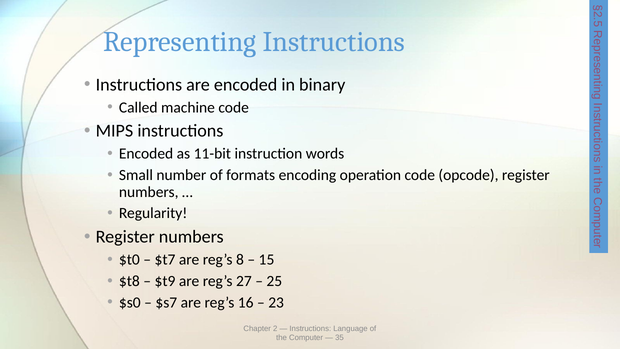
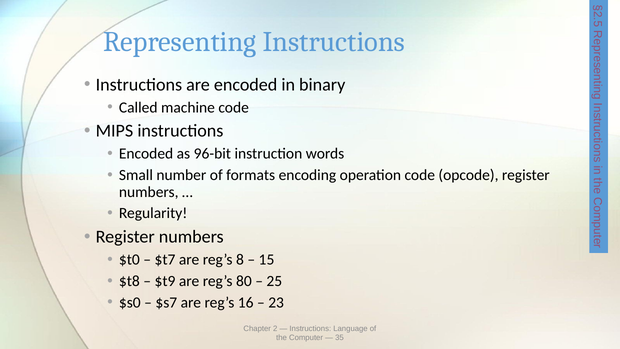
11-bit: 11-bit -> 96-bit
27: 27 -> 80
